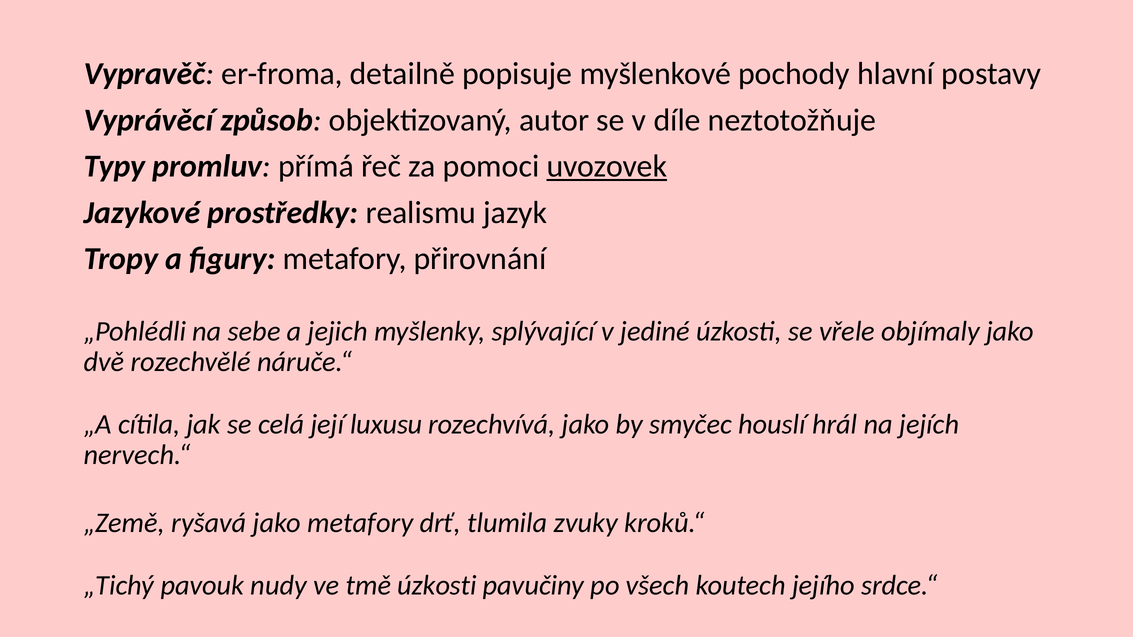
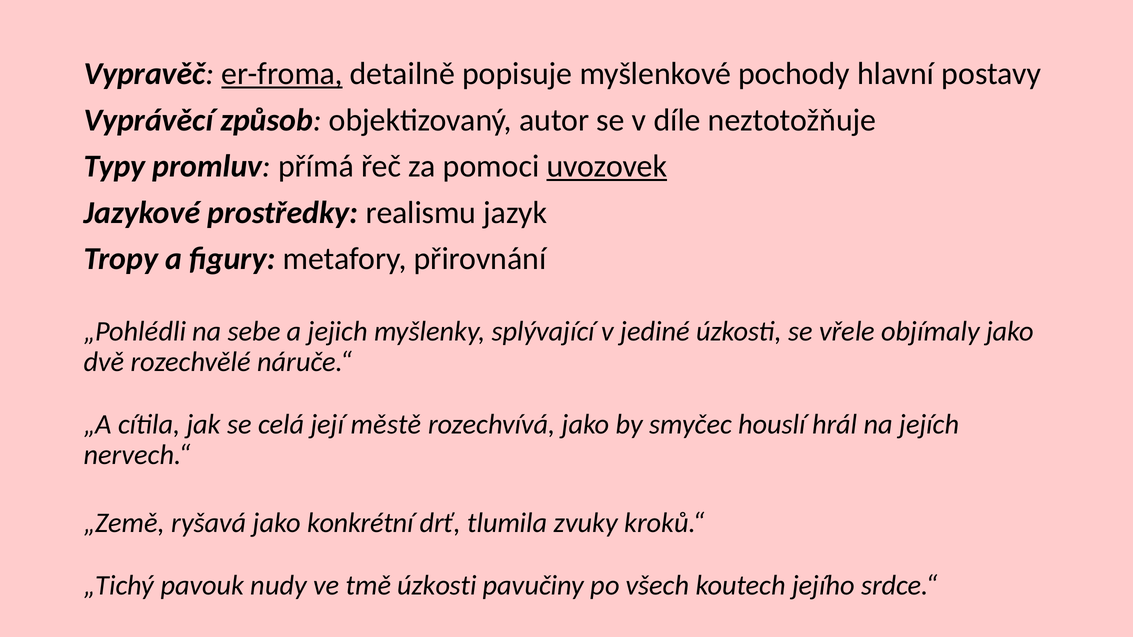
er-froma underline: none -> present
luxusu: luxusu -> městě
jako metafory: metafory -> konkrétní
